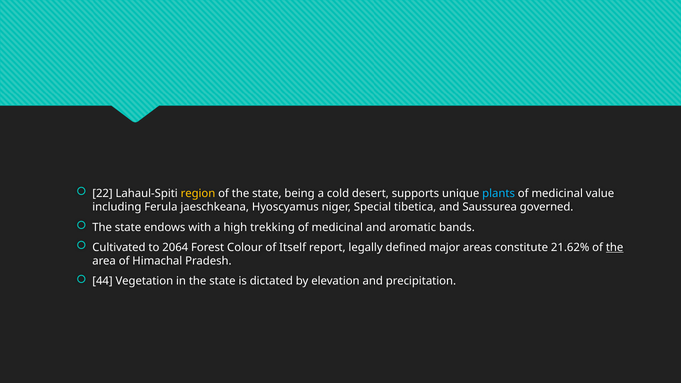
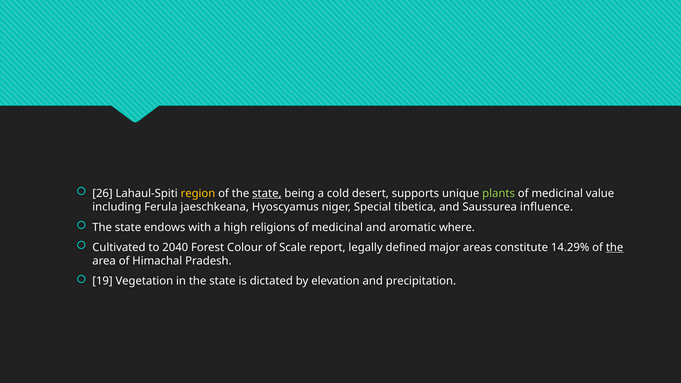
22: 22 -> 26
state at (267, 194) underline: none -> present
plants colour: light blue -> light green
governed: governed -> influence
trekking: trekking -> religions
bands: bands -> where
2064: 2064 -> 2040
Itself: Itself -> Scale
21.62%: 21.62% -> 14.29%
44: 44 -> 19
